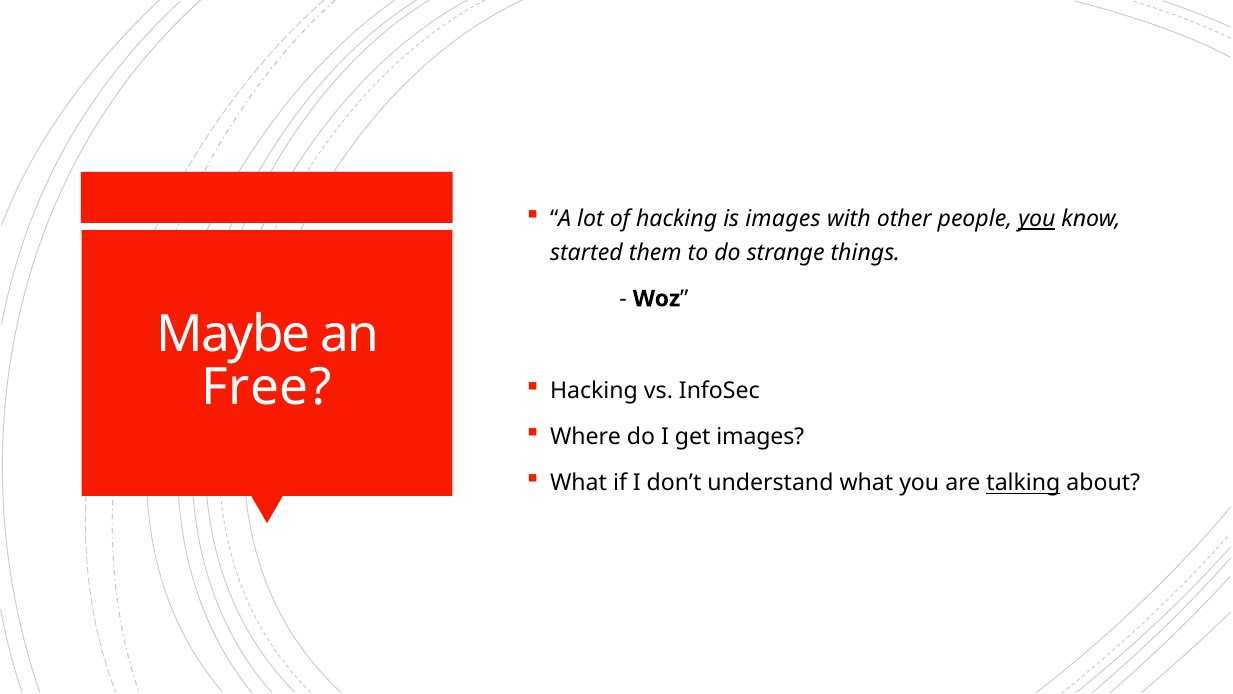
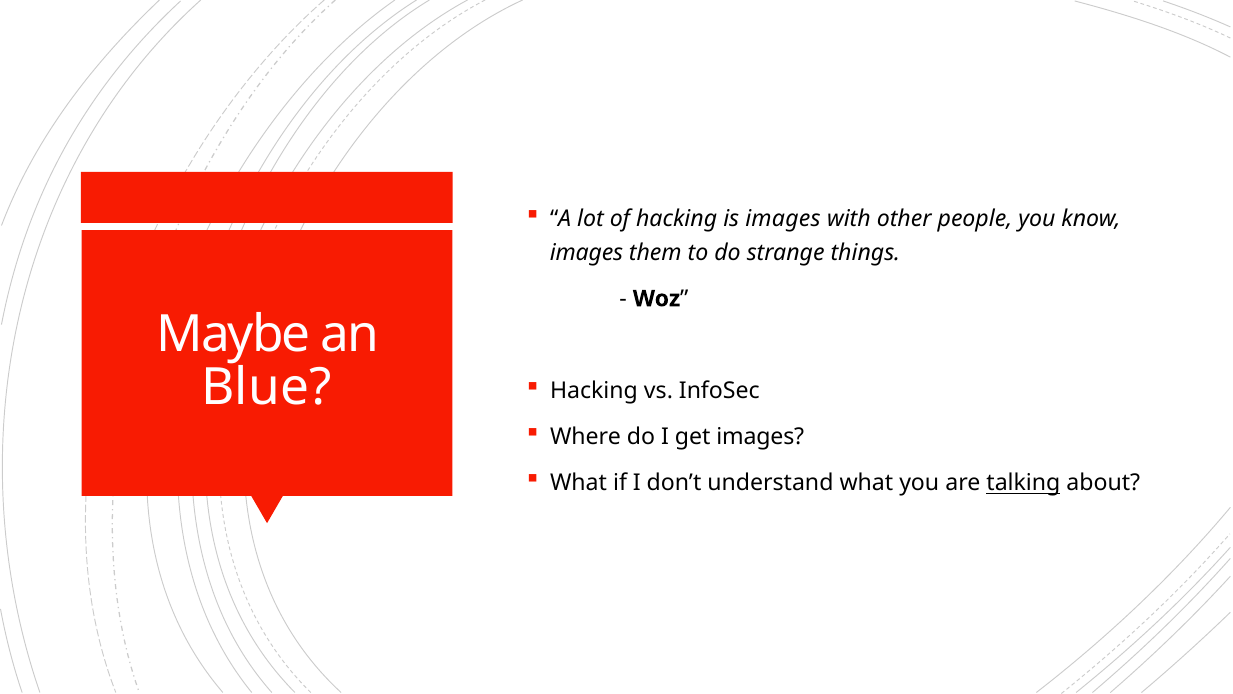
you at (1037, 219) underline: present -> none
started at (586, 252): started -> images
Free: Free -> Blue
